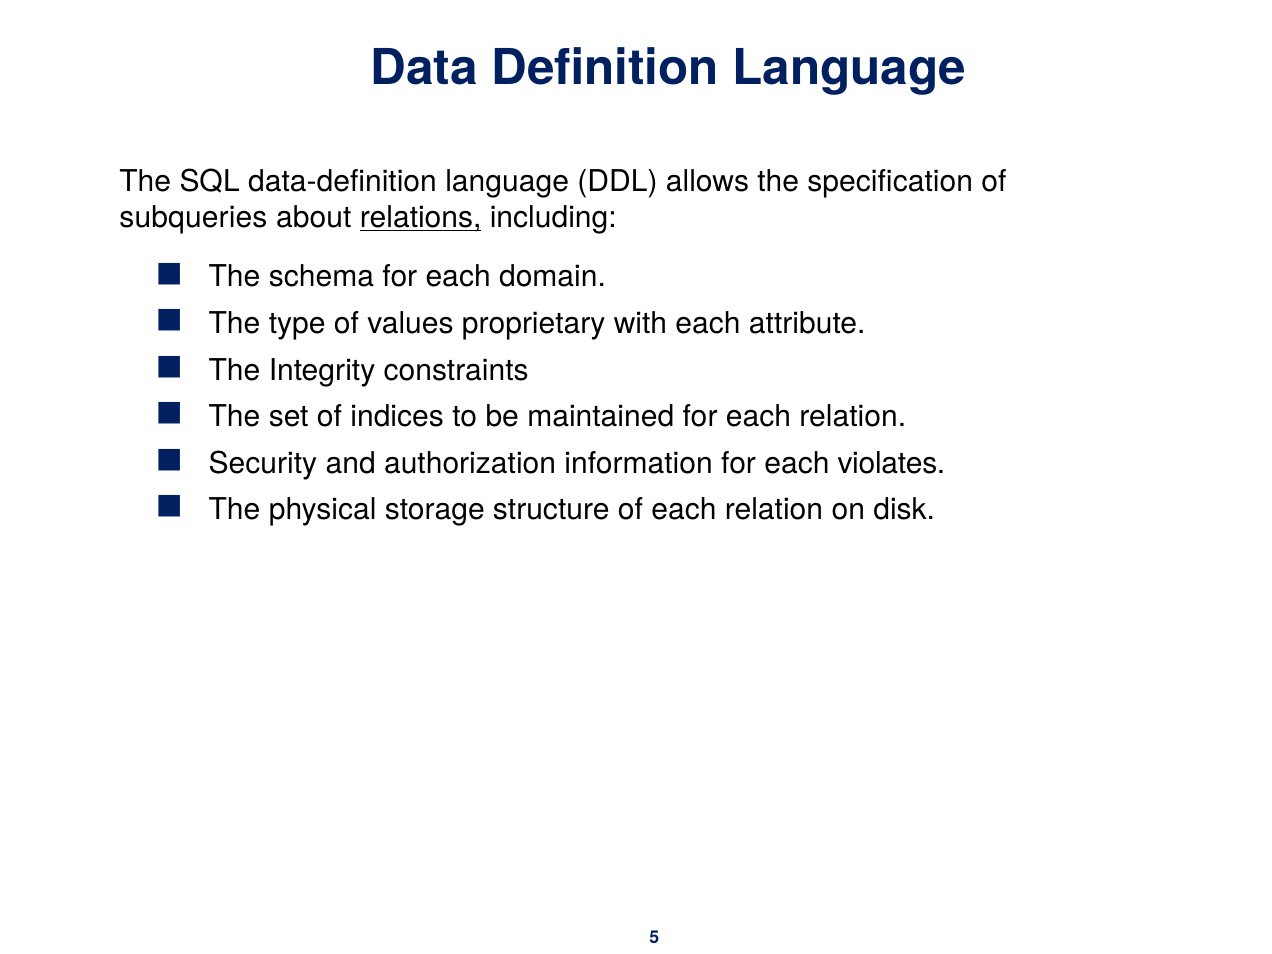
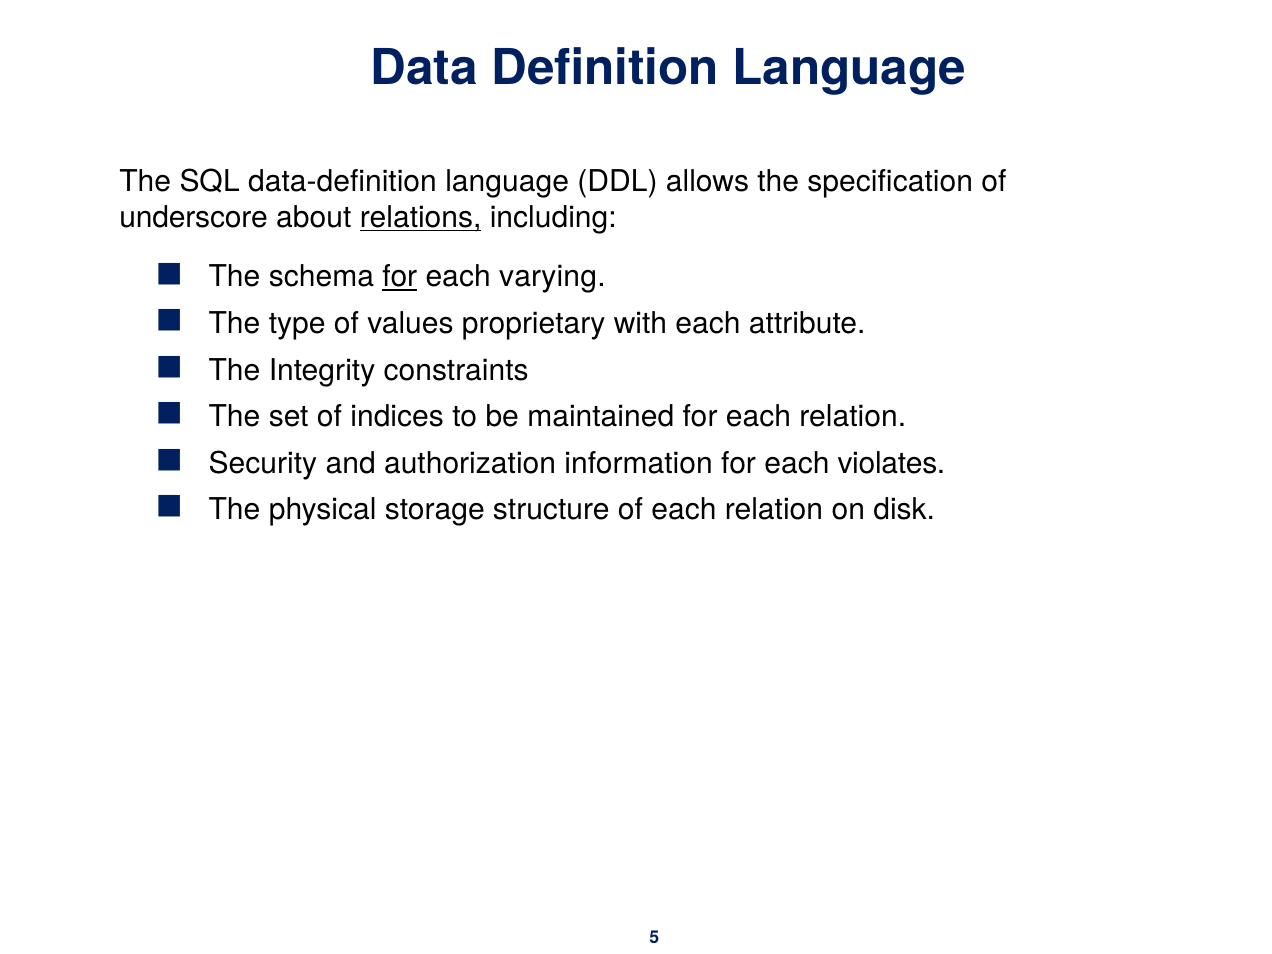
subqueries: subqueries -> underscore
for at (400, 277) underline: none -> present
domain: domain -> varying
